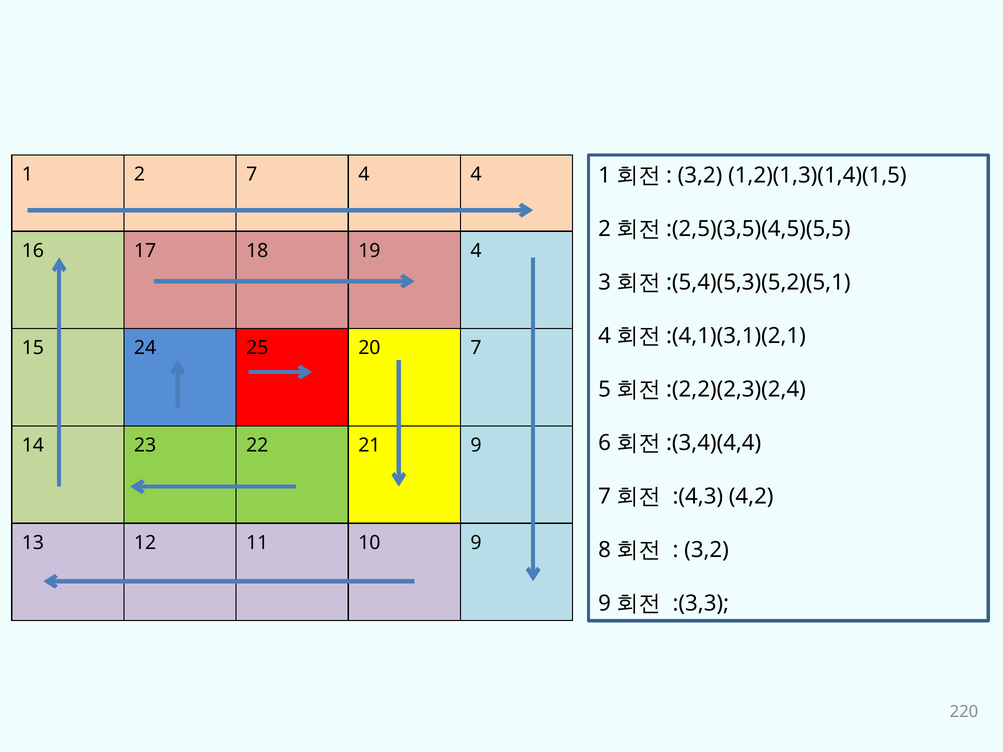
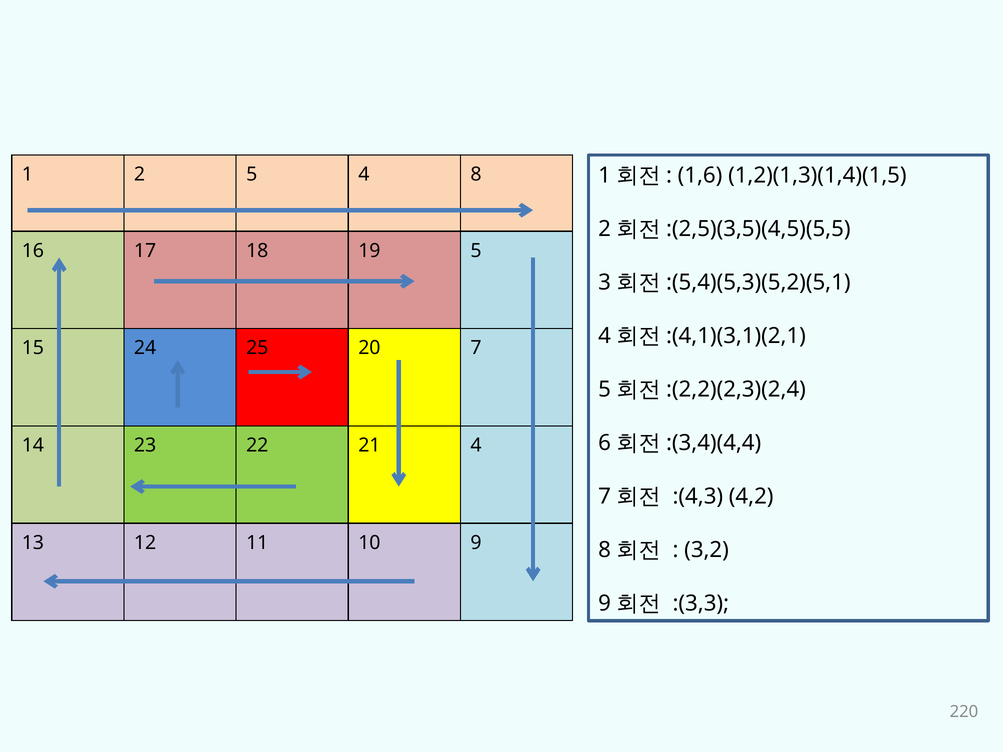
3,2 at (700, 176): 3,2 -> 1,6
2 7: 7 -> 5
4 4: 4 -> 8
19 4: 4 -> 5
21 9: 9 -> 4
